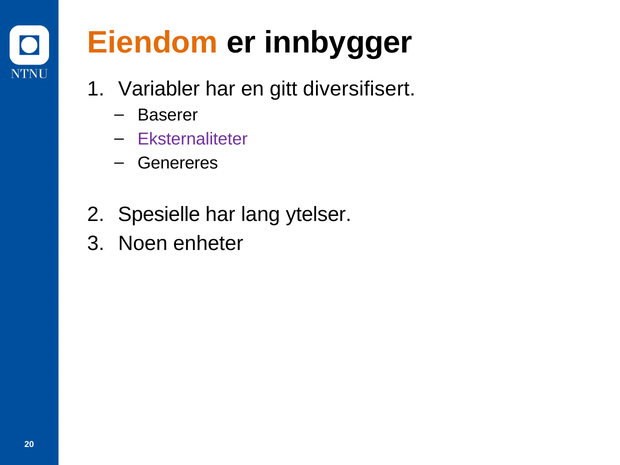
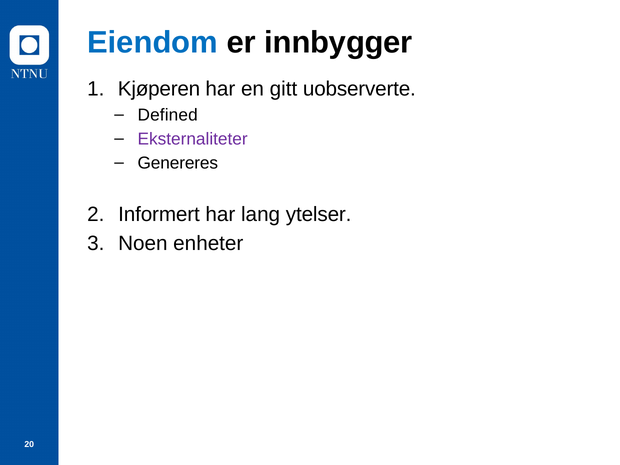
Eiendom colour: orange -> blue
Variabler: Variabler -> Kjøperen
diversifisert: diversifisert -> uobserverte
Baserer: Baserer -> Defined
Spesielle: Spesielle -> Informert
